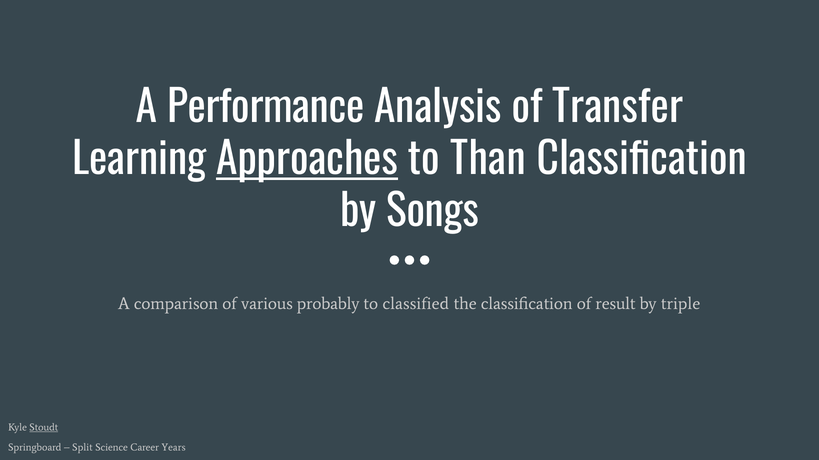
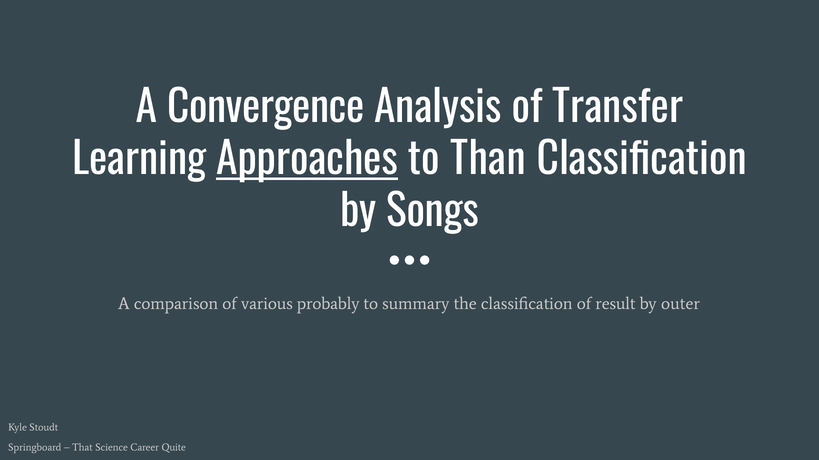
Performance: Performance -> Convergence
classified: classified -> summary
triple: triple -> outer
Stoudt underline: present -> none
Split: Split -> That
Years: Years -> Quite
